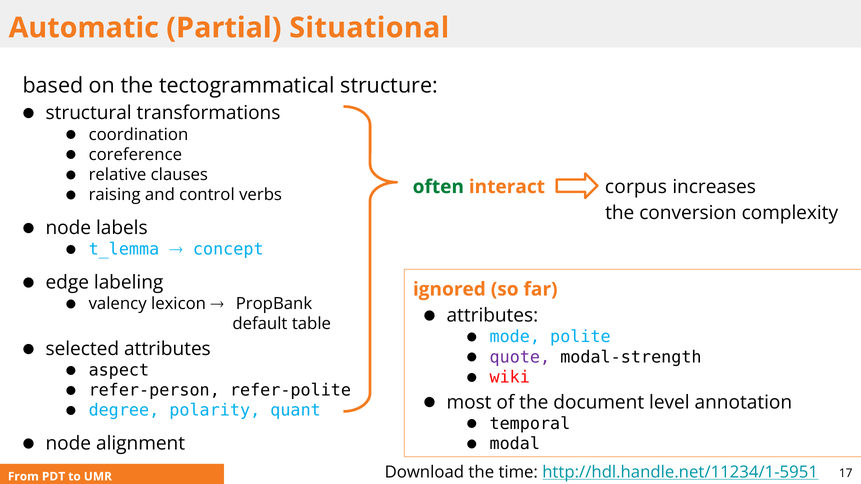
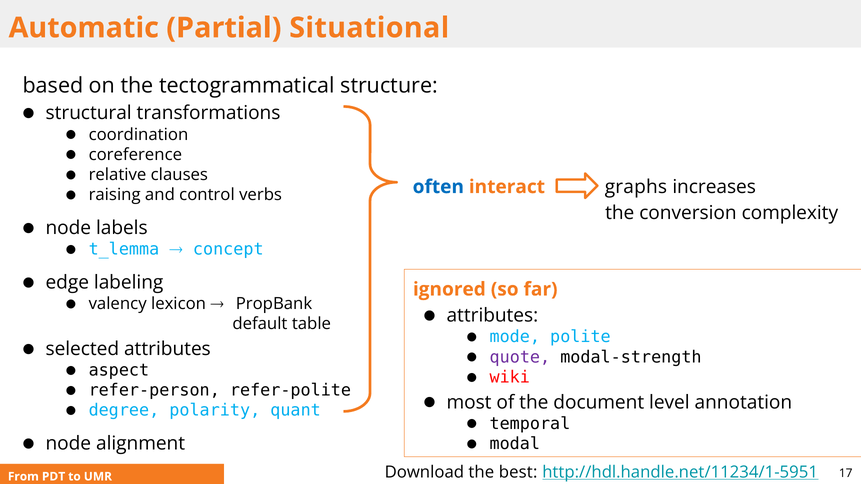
often colour: green -> blue
corpus: corpus -> graphs
time: time -> best
